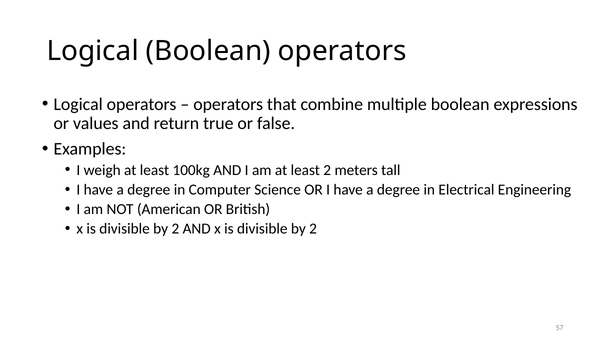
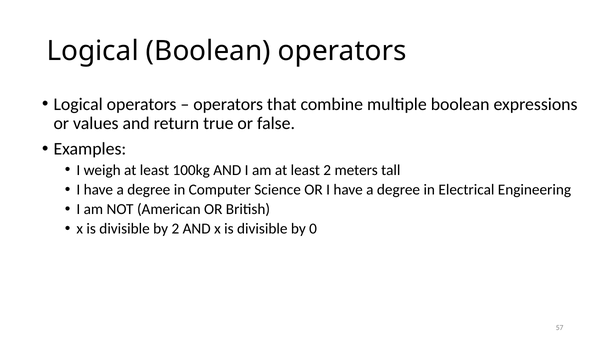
2 at (313, 229): 2 -> 0
